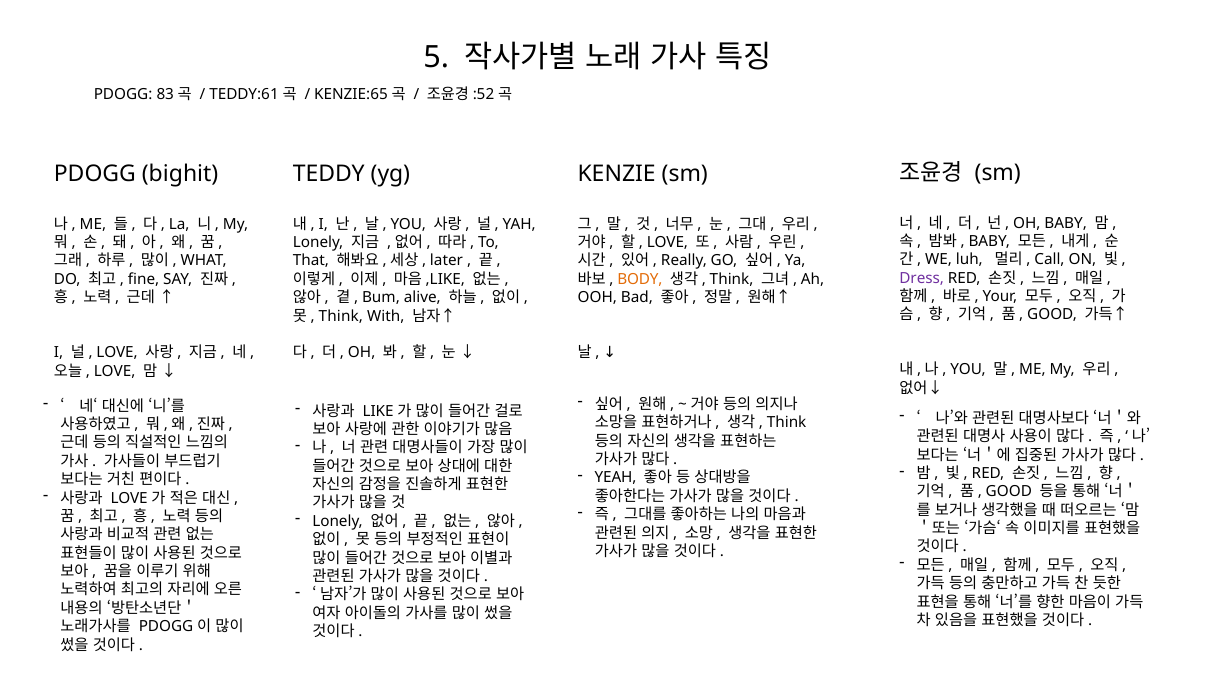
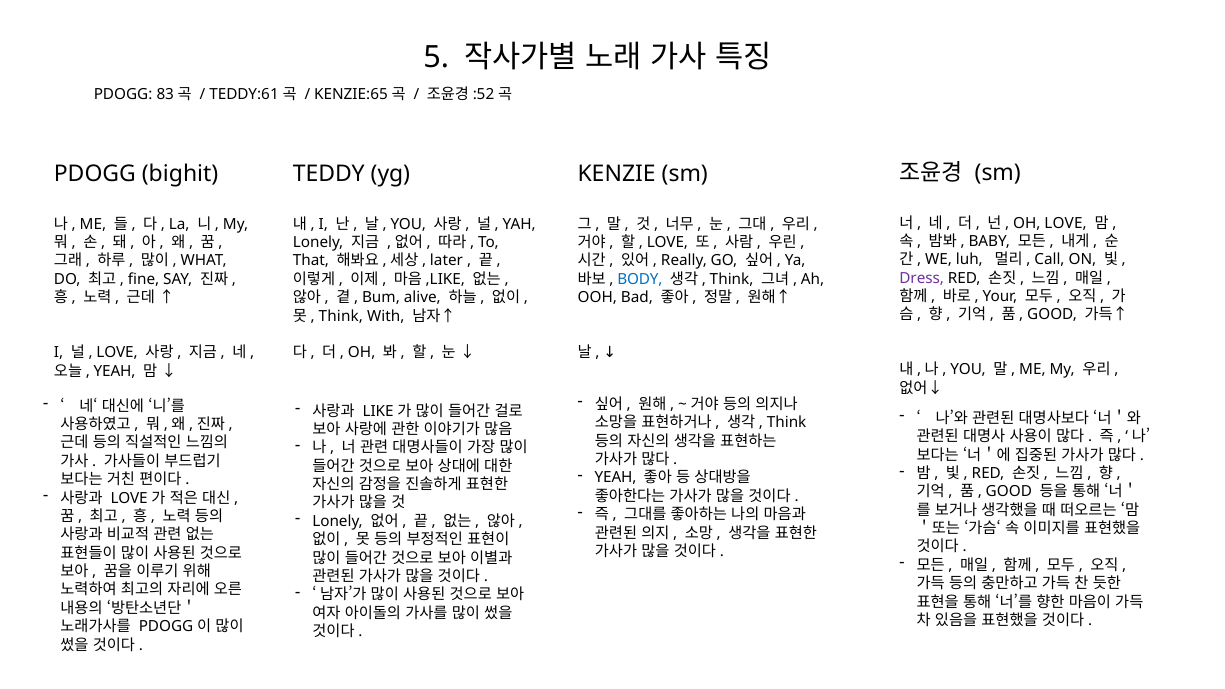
OH BABY: BABY -> LOVE
BODY colour: orange -> blue
LOVE at (115, 371): LOVE -> YEAH
